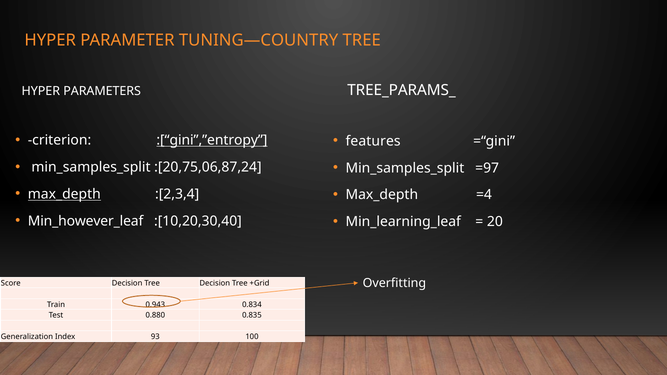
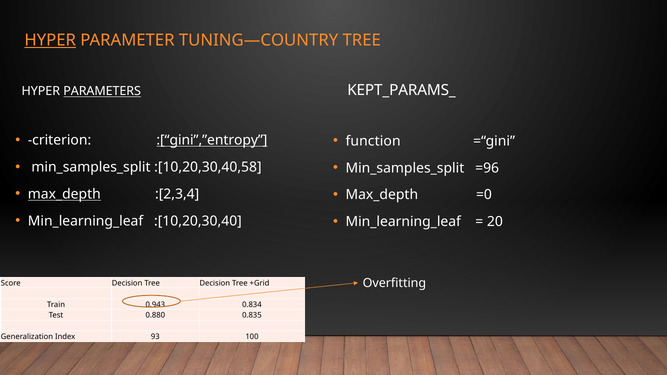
HYPER at (50, 40) underline: none -> present
TREE_PARAMS_: TREE_PARAMS_ -> KEPT_PARAMS_
PARAMETERS underline: none -> present
features: features -> function
:[20,75,06,87,24: :[20,75,06,87,24 -> :[10,20,30,40,58
=97: =97 -> =96
=4: =4 -> =0
Min_however_leaf at (86, 221): Min_however_leaf -> Min_learning_leaf
